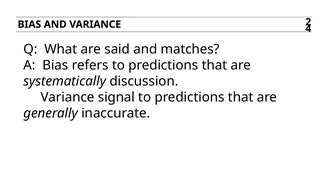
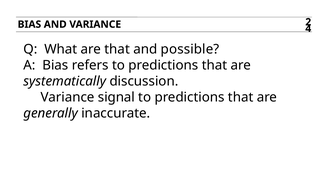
are said: said -> that
matches: matches -> possible
